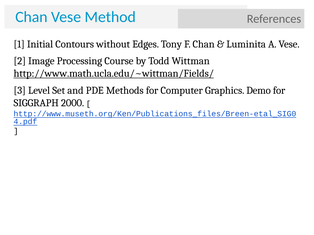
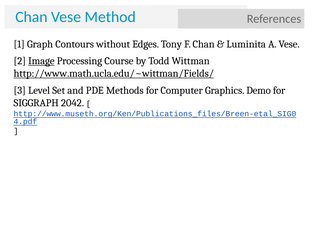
Initial: Initial -> Graph
Image underline: none -> present
2000: 2000 -> 2042
